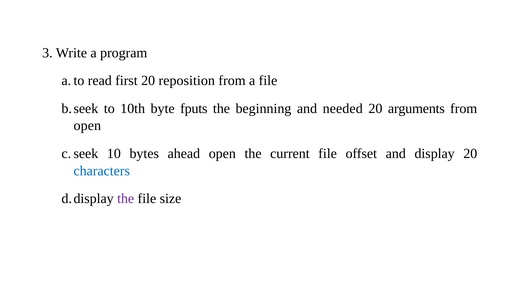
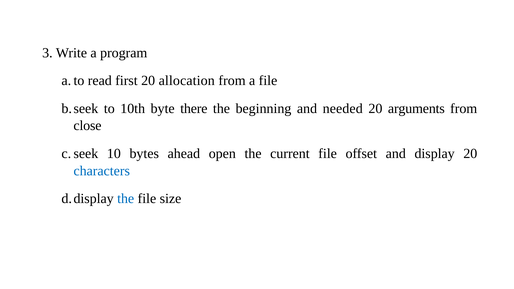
reposition: reposition -> allocation
fputs: fputs -> there
open at (87, 126): open -> close
the at (126, 199) colour: purple -> blue
